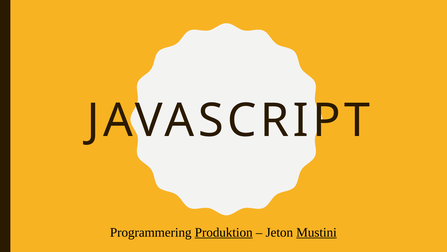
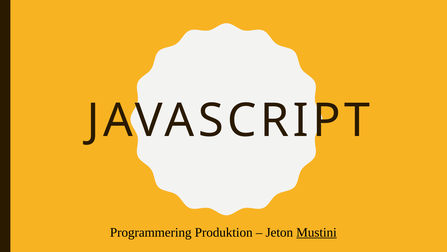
Produktion underline: present -> none
